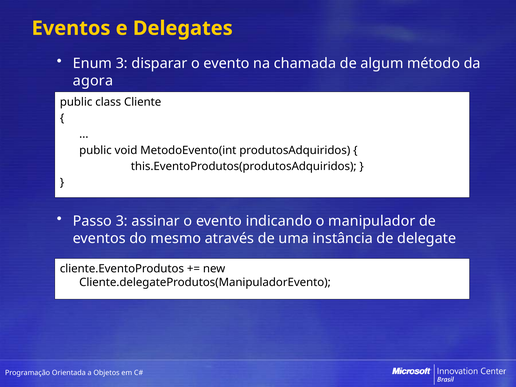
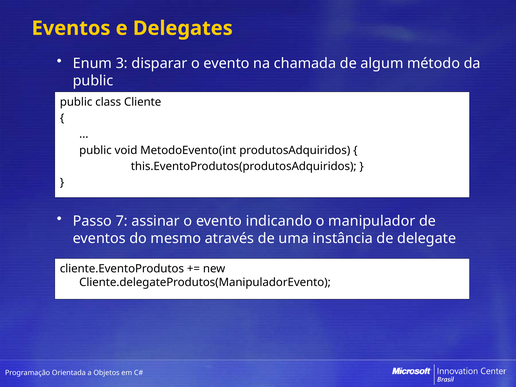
agora at (93, 81): agora -> public
Passo 3: 3 -> 7
